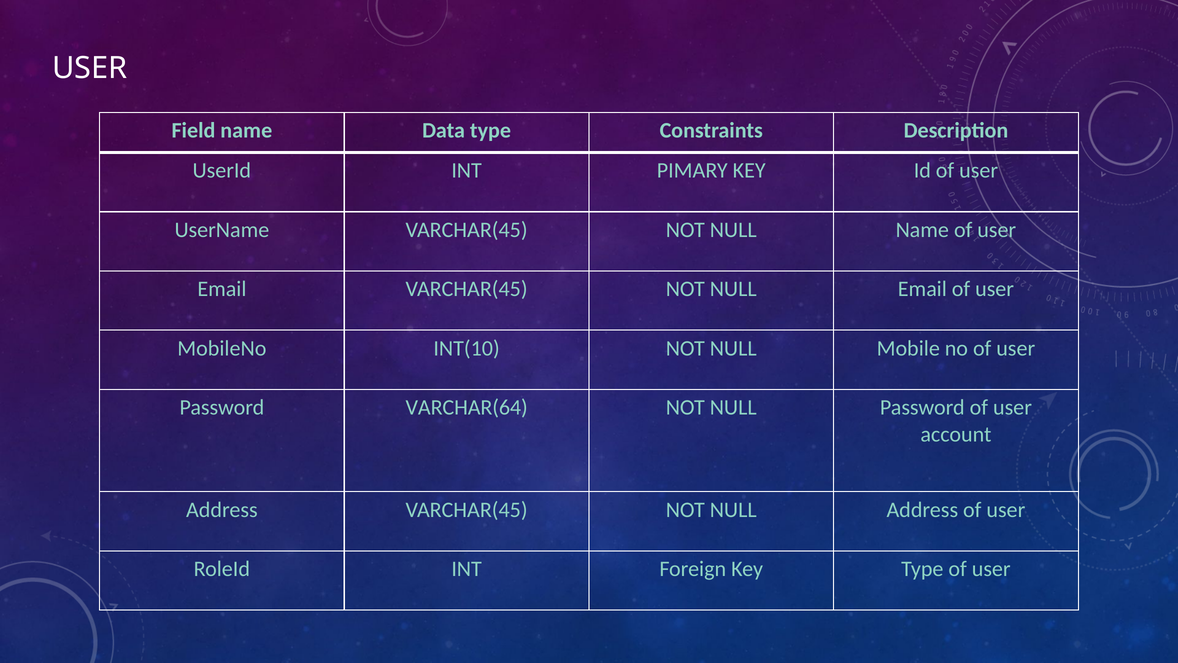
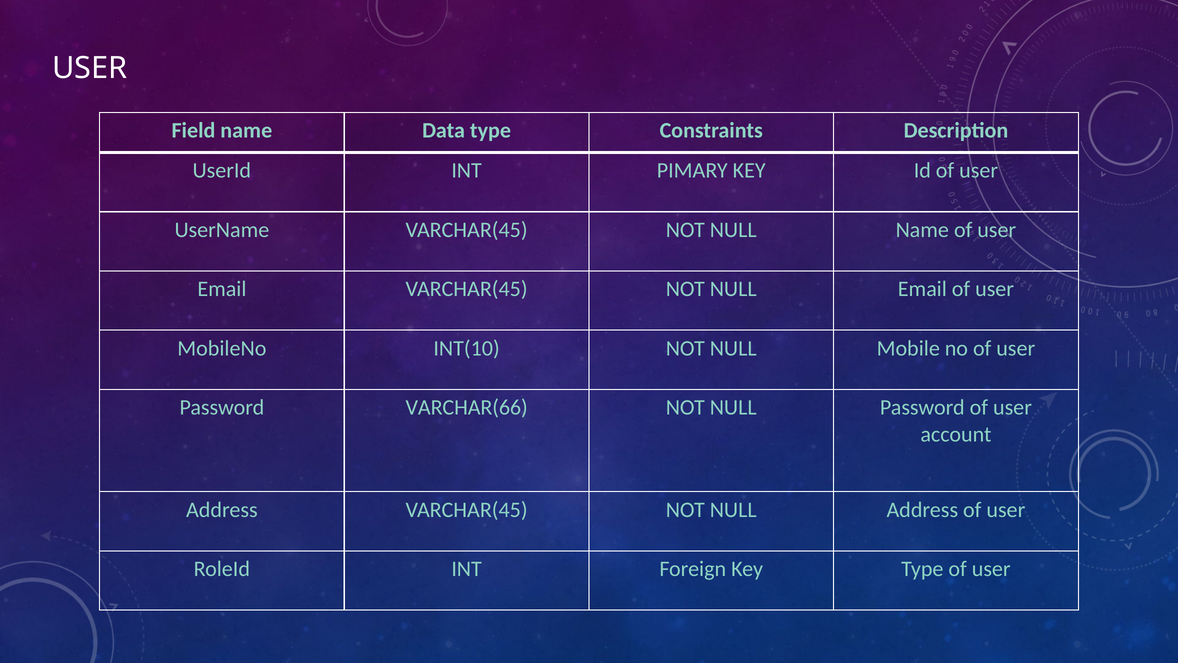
VARCHAR(64: VARCHAR(64 -> VARCHAR(66
